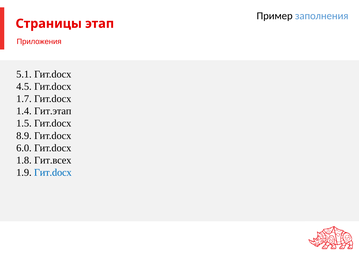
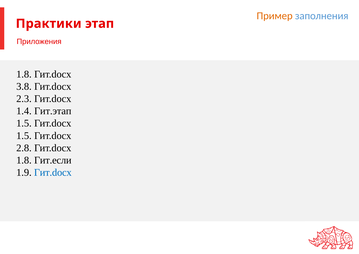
Пример colour: black -> orange
Страницы: Страницы -> Практики
5.1 at (24, 74): 5.1 -> 1.8
4.5: 4.5 -> 3.8
1.7: 1.7 -> 2.3
8.9 at (24, 136): 8.9 -> 1.5
6.0: 6.0 -> 2.8
Гит.всех: Гит.всех -> Гит.если
